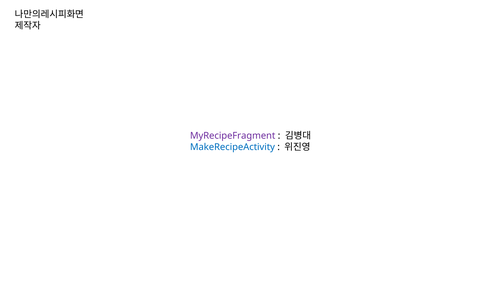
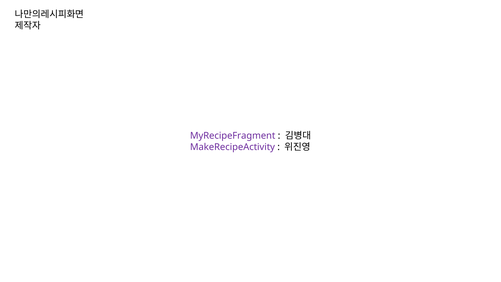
MakeRecipeActivity colour: blue -> purple
